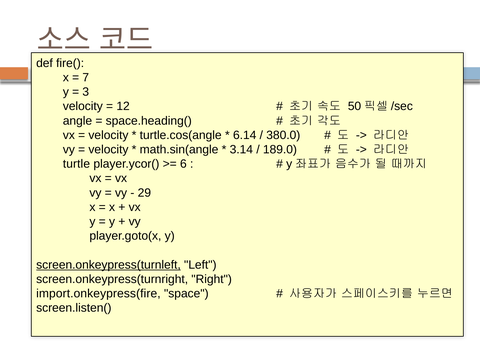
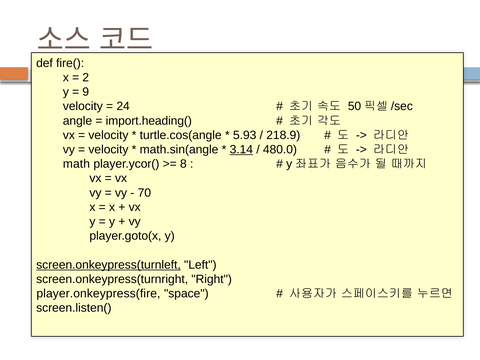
7: 7 -> 2
3: 3 -> 9
12: 12 -> 24
space.heading(: space.heading( -> import.heading(
6.14: 6.14 -> 5.93
380.0: 380.0 -> 218.9
3.14 underline: none -> present
189.0: 189.0 -> 480.0
turtle: turtle -> math
6: 6 -> 8
29: 29 -> 70
import.onkeypress(fire: import.onkeypress(fire -> player.onkeypress(fire
